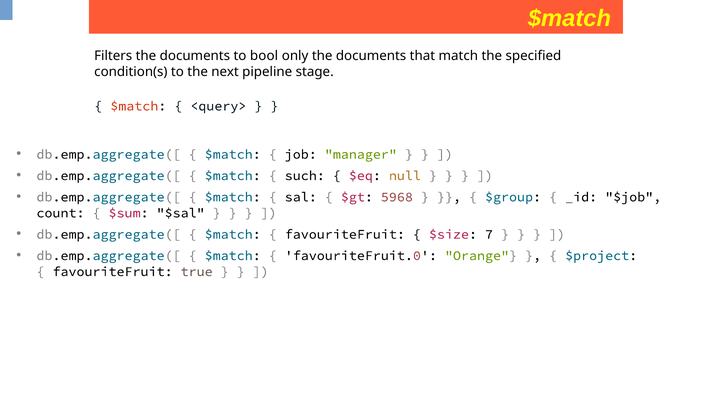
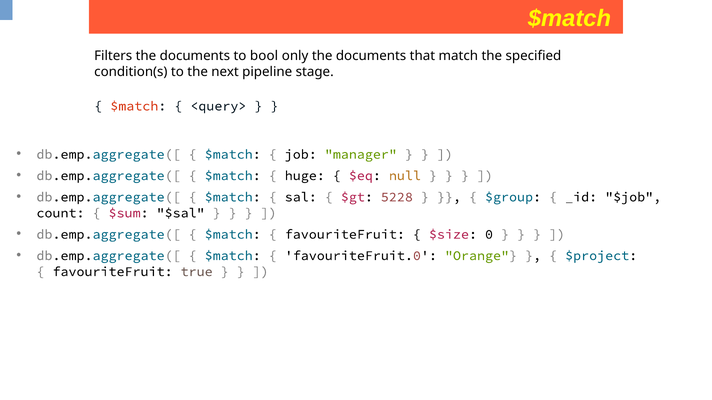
such: such -> huge
5968: 5968 -> 5228
7: 7 -> 0
